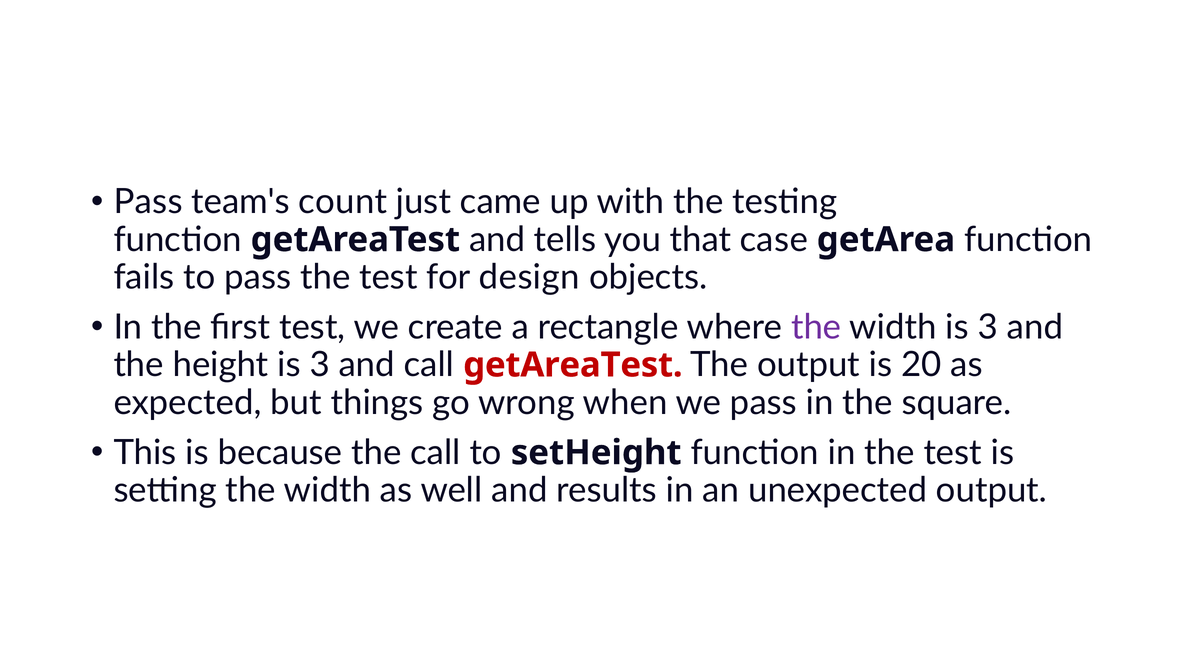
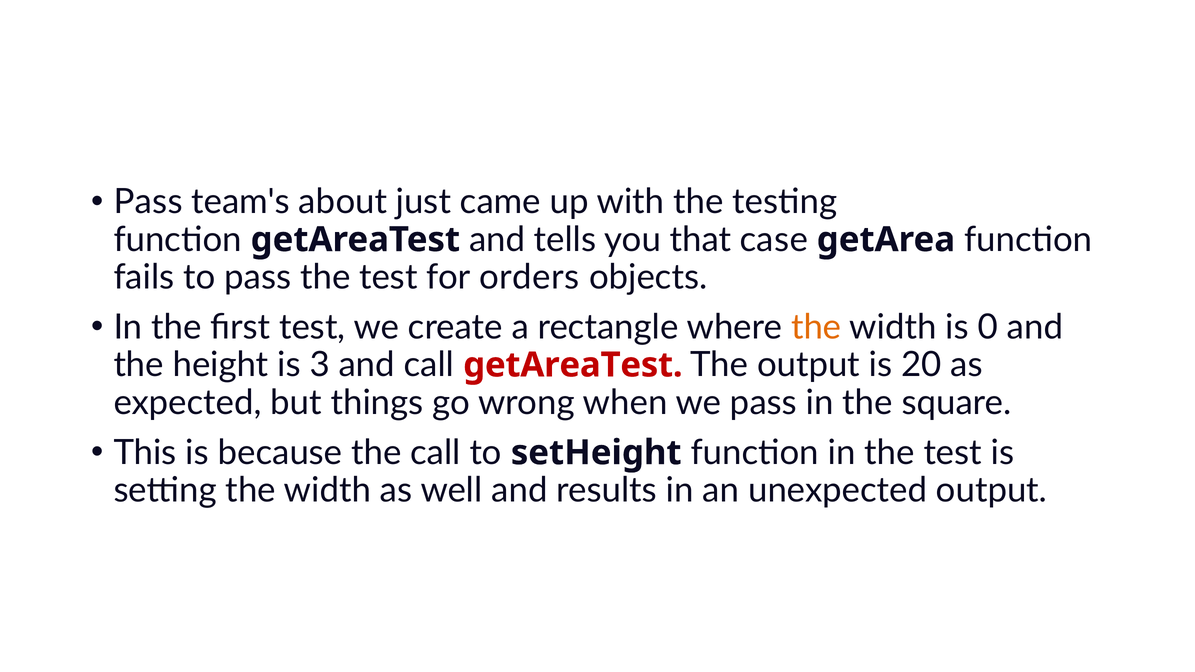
count: count -> about
design: design -> orders
the at (816, 327) colour: purple -> orange
width is 3: 3 -> 0
